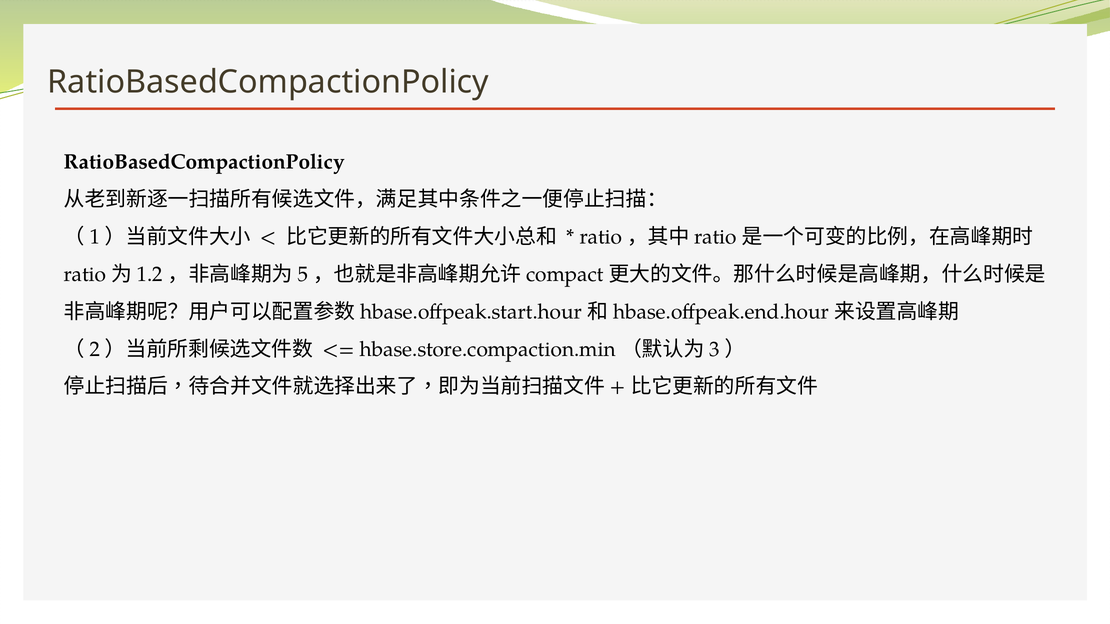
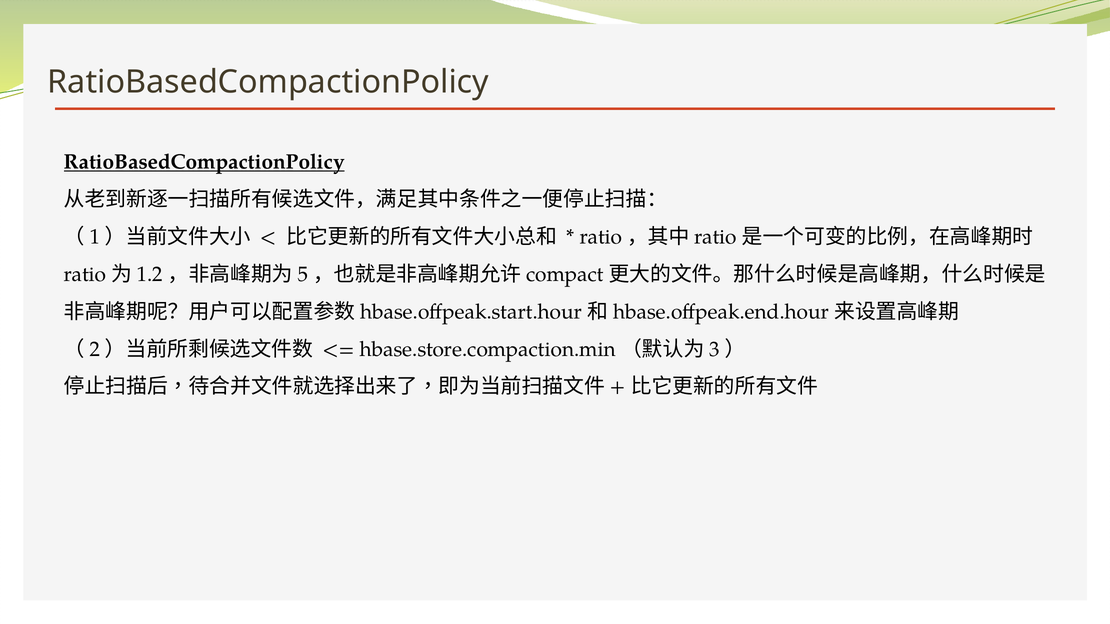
RatioBasedCompactionPolicy at (204, 162) underline: none -> present
